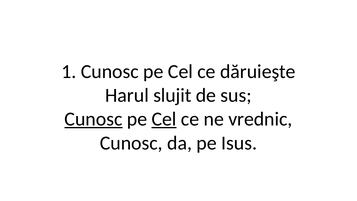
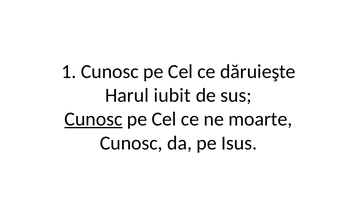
slujit: slujit -> iubit
Cel at (164, 119) underline: present -> none
vrednic: vrednic -> moarte
